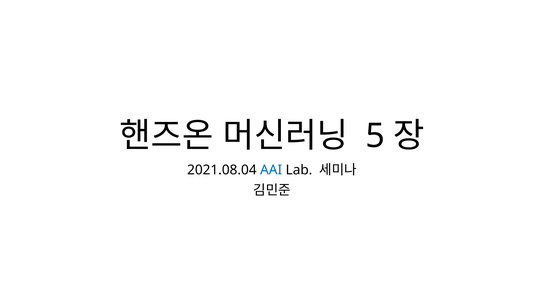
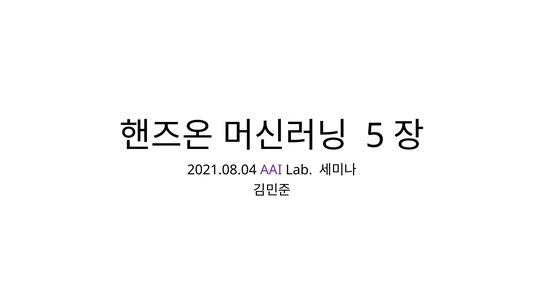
AAI colour: blue -> purple
